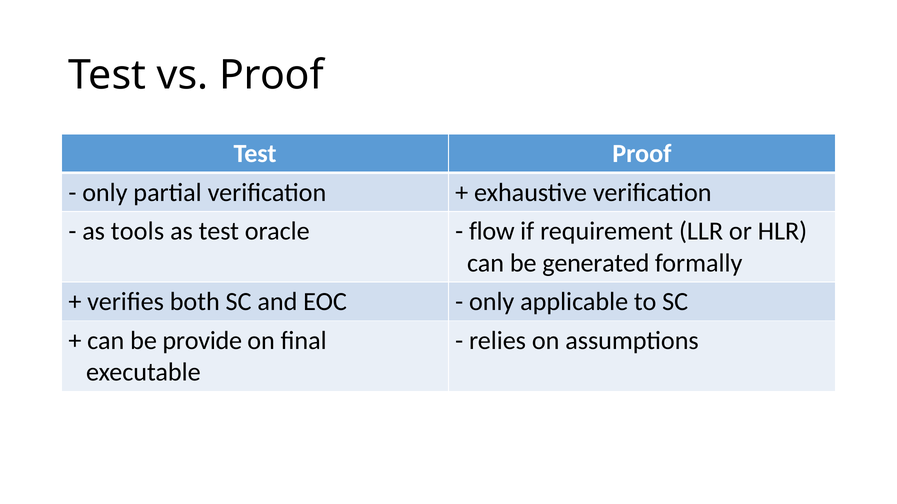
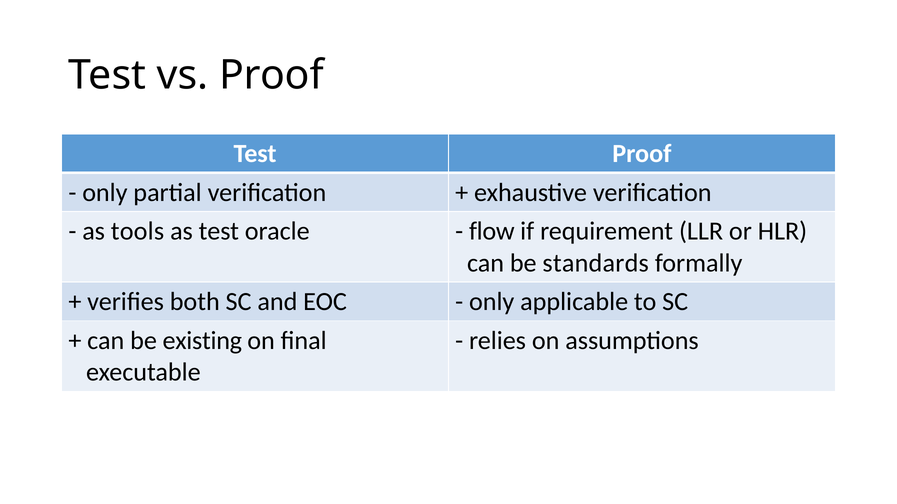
generated: generated -> standards
provide: provide -> existing
